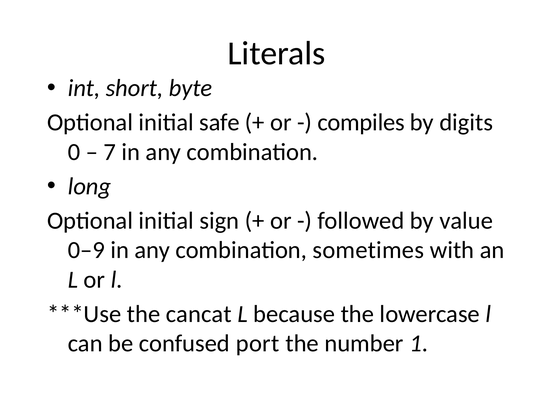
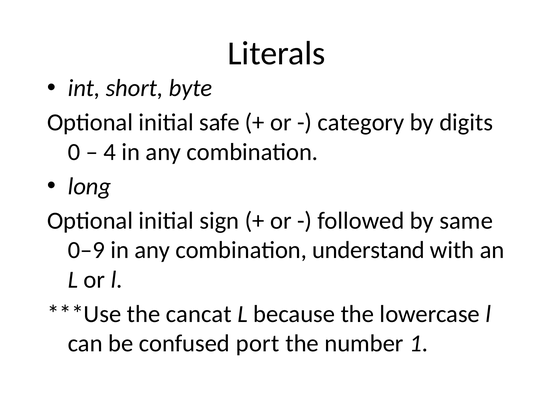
compiles: compiles -> category
7: 7 -> 4
value: value -> same
sometimes: sometimes -> understand
